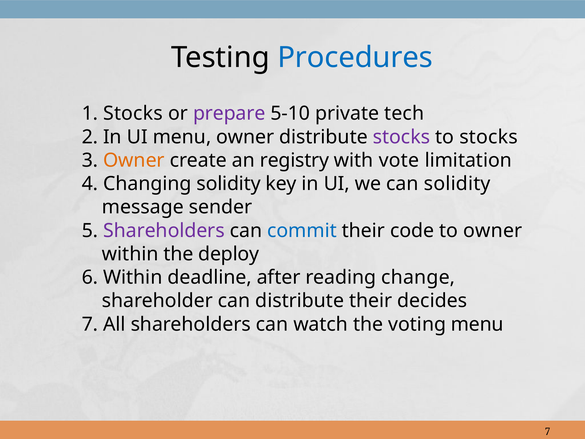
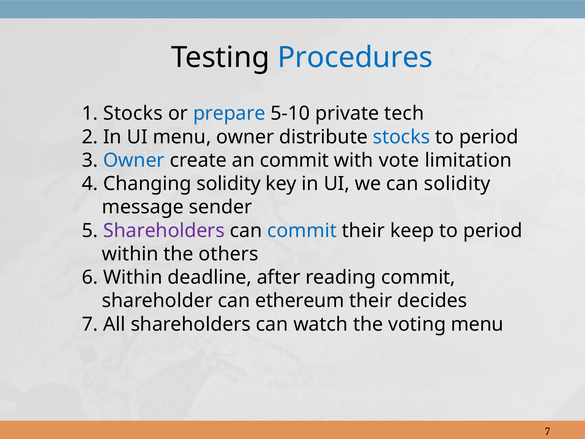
prepare colour: purple -> blue
stocks at (401, 137) colour: purple -> blue
stocks at (489, 137): stocks -> period
Owner at (134, 160) colour: orange -> blue
an registry: registry -> commit
code: code -> keep
owner at (493, 230): owner -> period
deploy: deploy -> others
reading change: change -> commit
can distribute: distribute -> ethereum
